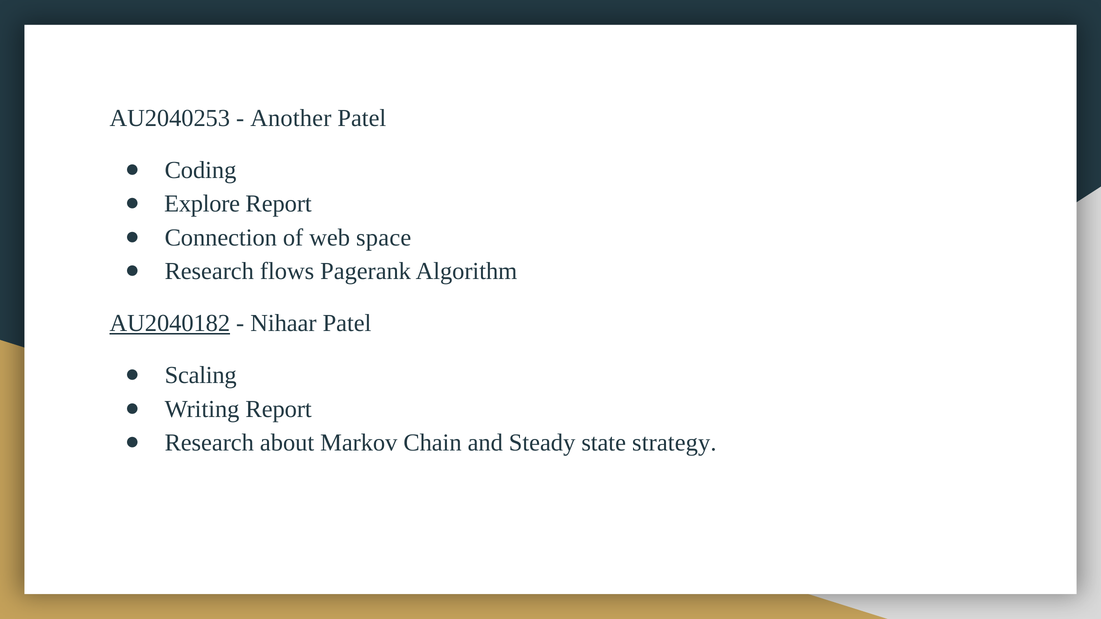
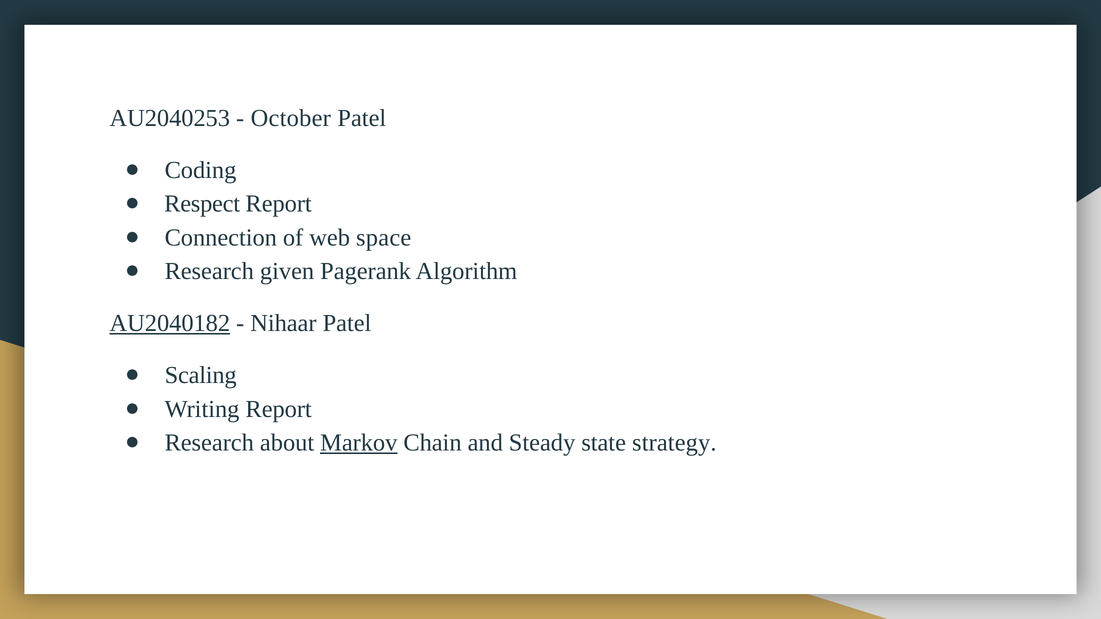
Another: Another -> October
Explore: Explore -> Respect
flows: flows -> given
Markov underline: none -> present
